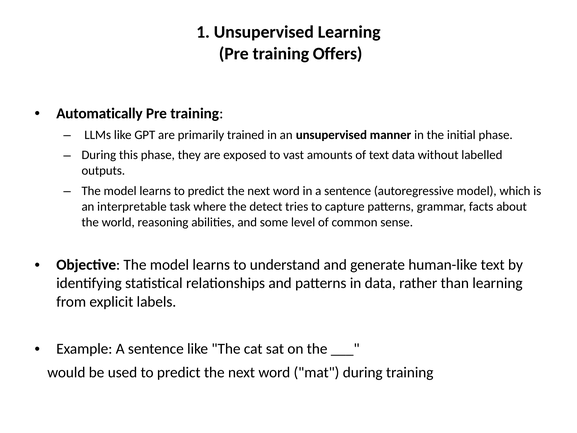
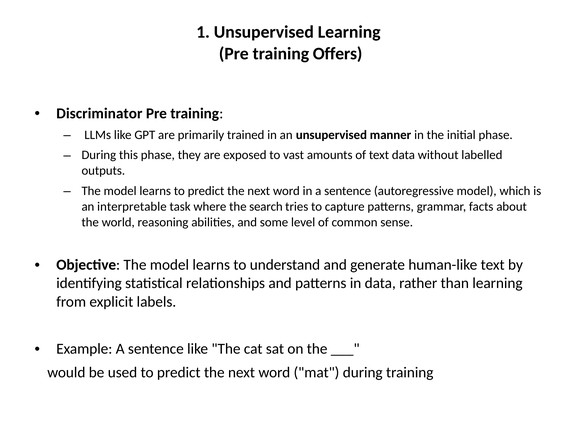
Automatically: Automatically -> Discriminator
detect: detect -> search
